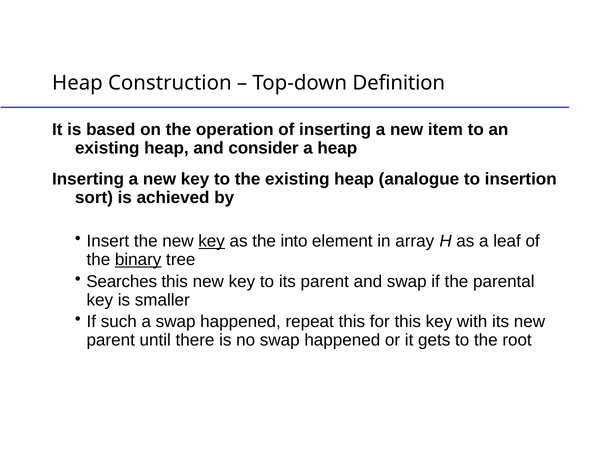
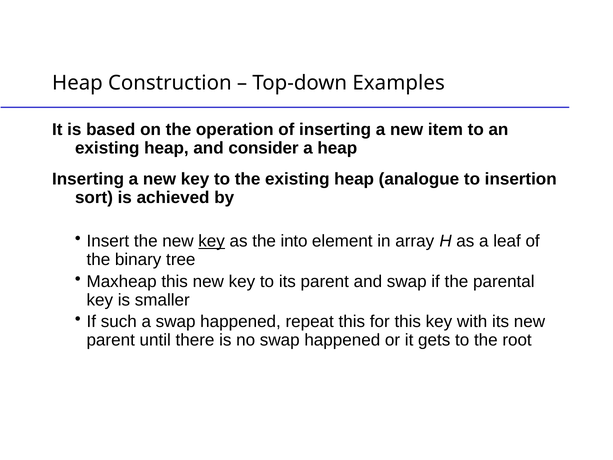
Definition: Definition -> Examples
binary underline: present -> none
Searches: Searches -> Maxheap
